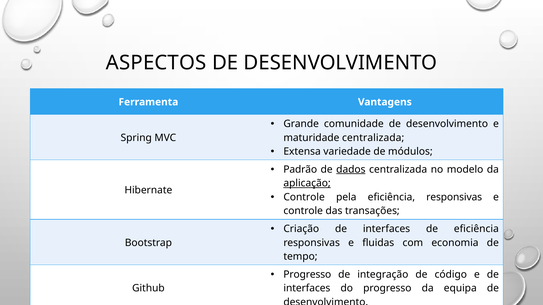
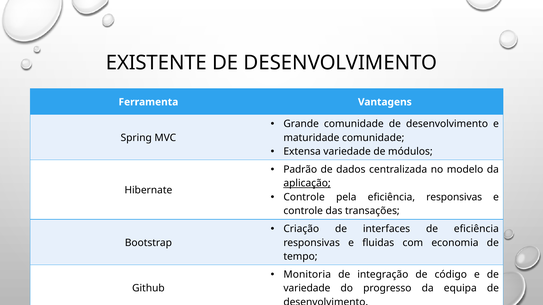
ASPECTOS: ASPECTOS -> EXISTENTE
maturidade centralizada: centralizada -> comunidade
dados underline: present -> none
Progresso at (307, 275): Progresso -> Monitoria
interfaces at (307, 289): interfaces -> variedade
